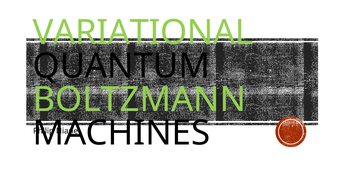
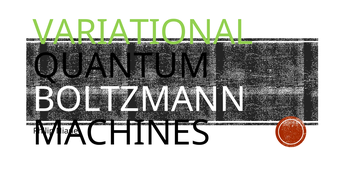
BOLTZMANN colour: light green -> white
